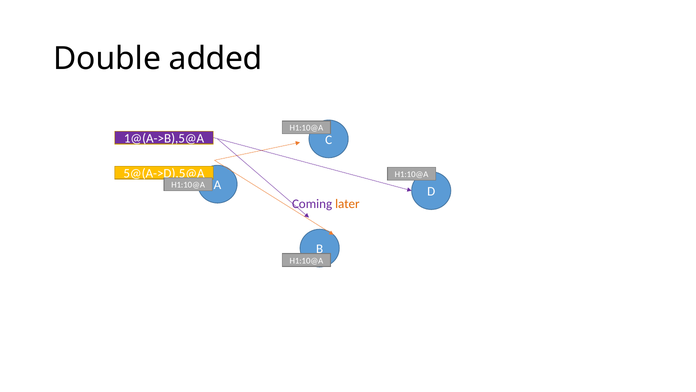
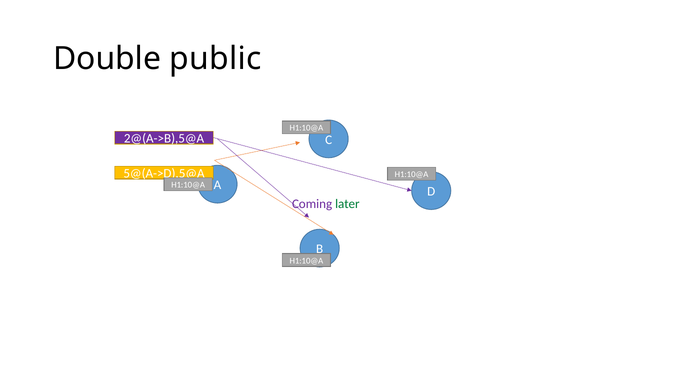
added: added -> public
1@(A->B),5@A: 1@(A->B),5@A -> 2@(A->B),5@A
later colour: orange -> green
